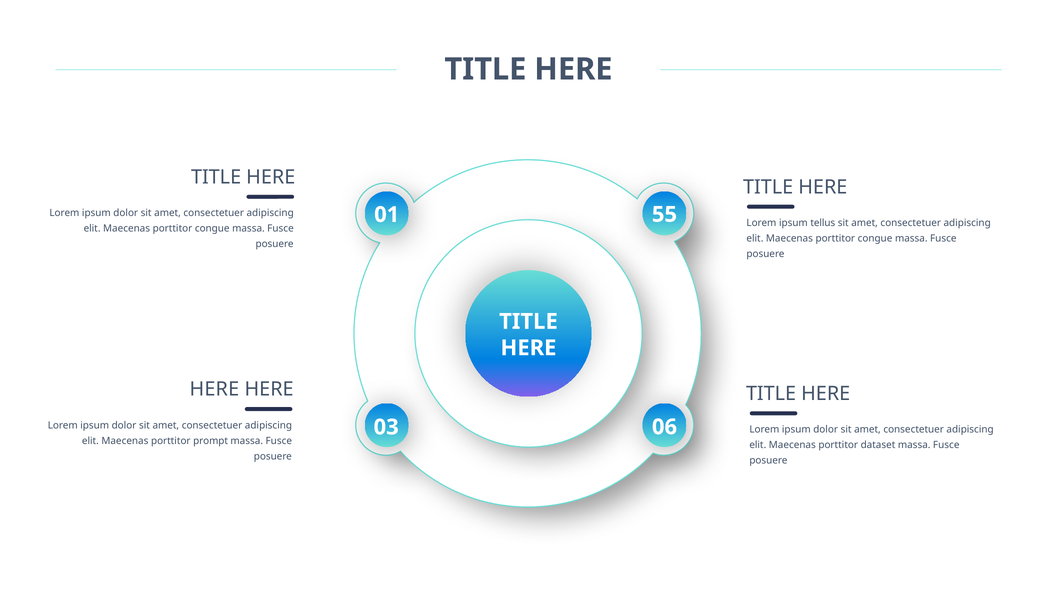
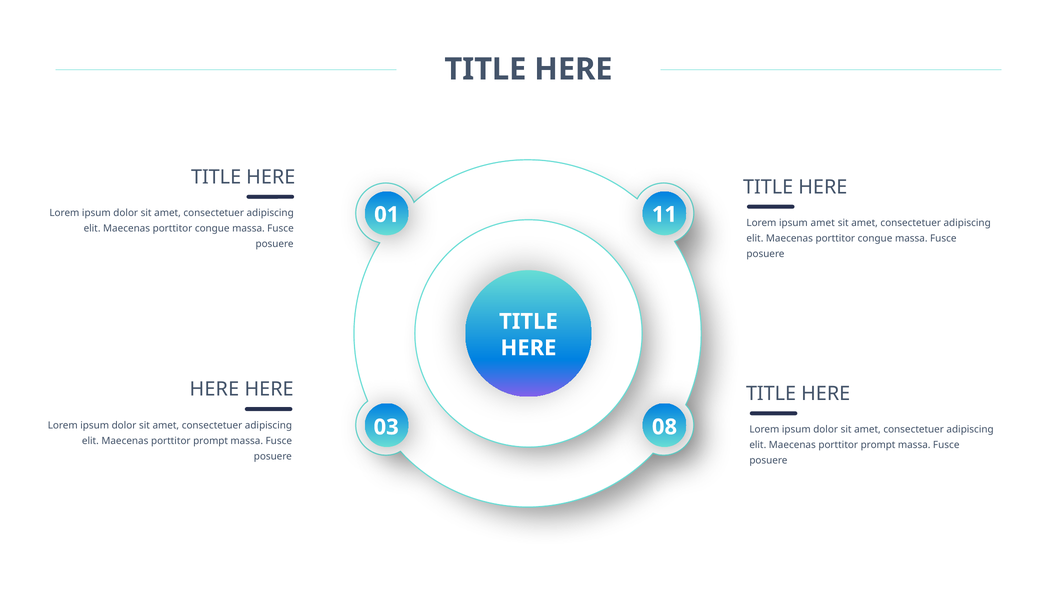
55: 55 -> 11
ipsum tellus: tellus -> amet
06: 06 -> 08
dataset at (878, 445): dataset -> prompt
